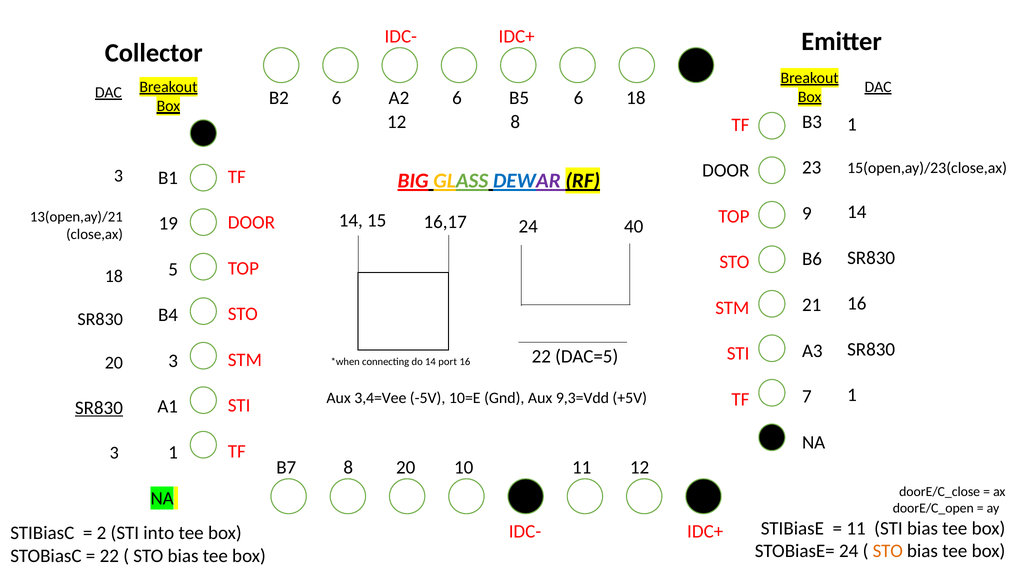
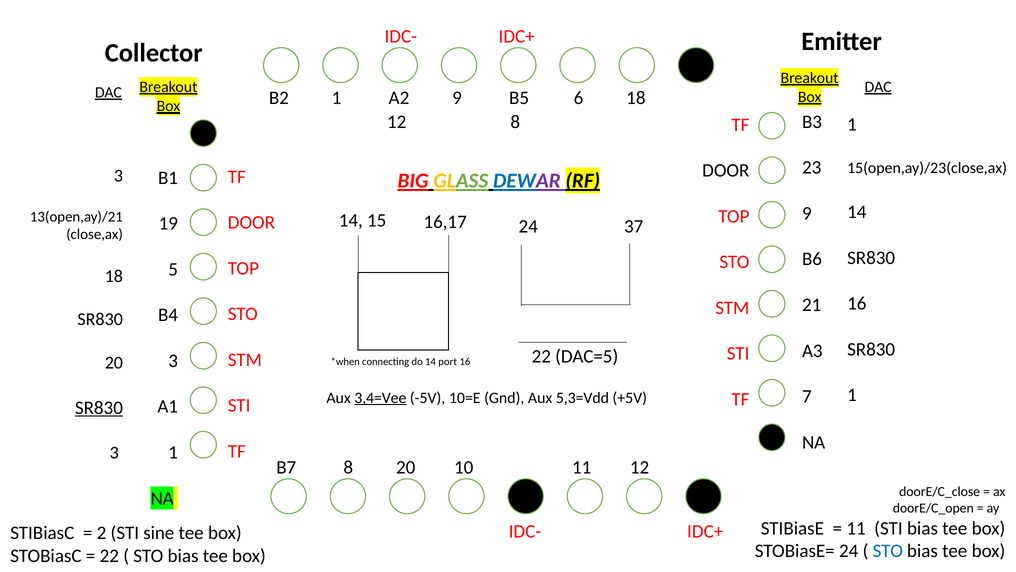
B2 6: 6 -> 1
A2 6: 6 -> 9
40: 40 -> 37
3,4=Vee underline: none -> present
9,3=Vdd: 9,3=Vdd -> 5,3=Vdd
into: into -> sine
STO at (888, 551) colour: orange -> blue
